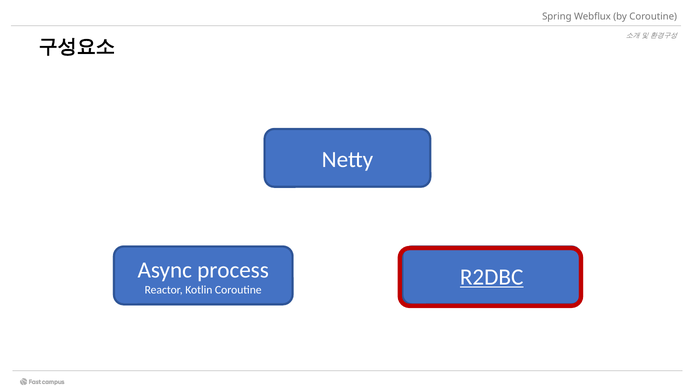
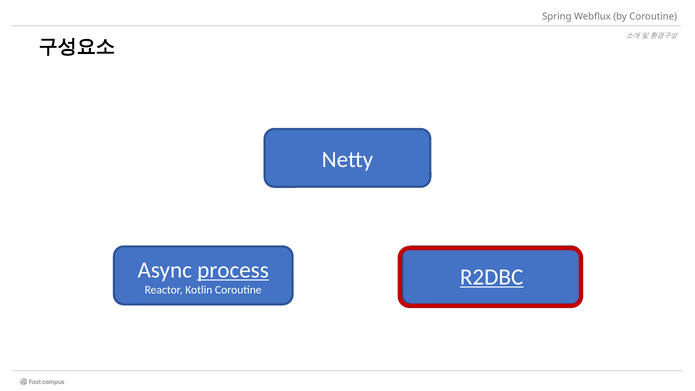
process underline: none -> present
